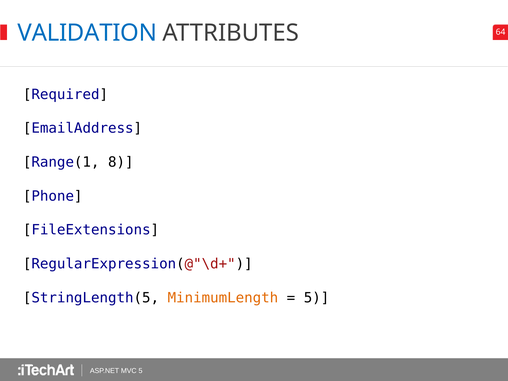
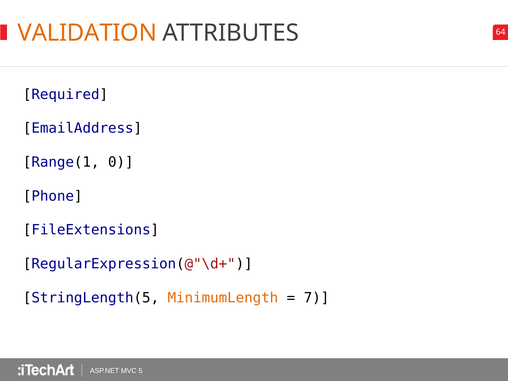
VALIDATION colour: blue -> orange
8: 8 -> 0
5 at (317, 298): 5 -> 7
